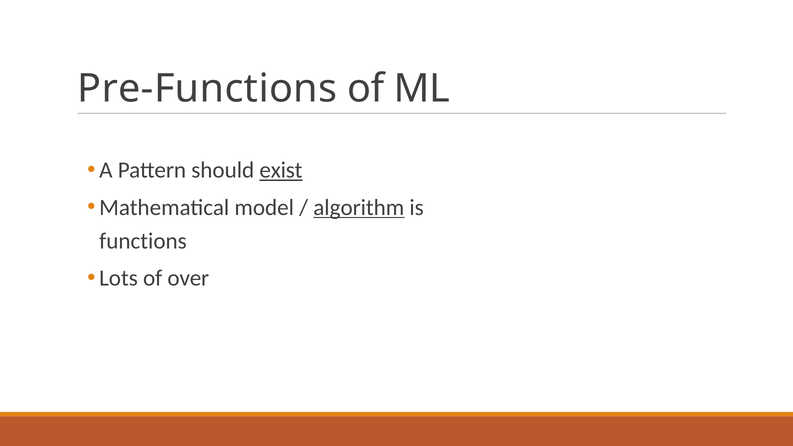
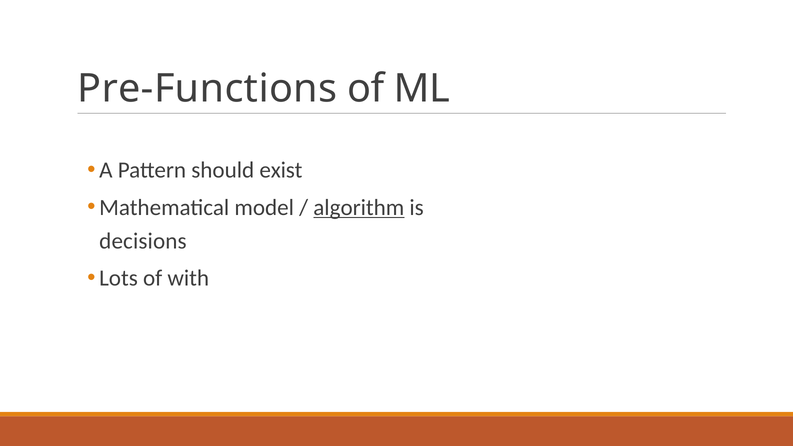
exist underline: present -> none
functions: functions -> decisions
over: over -> with
